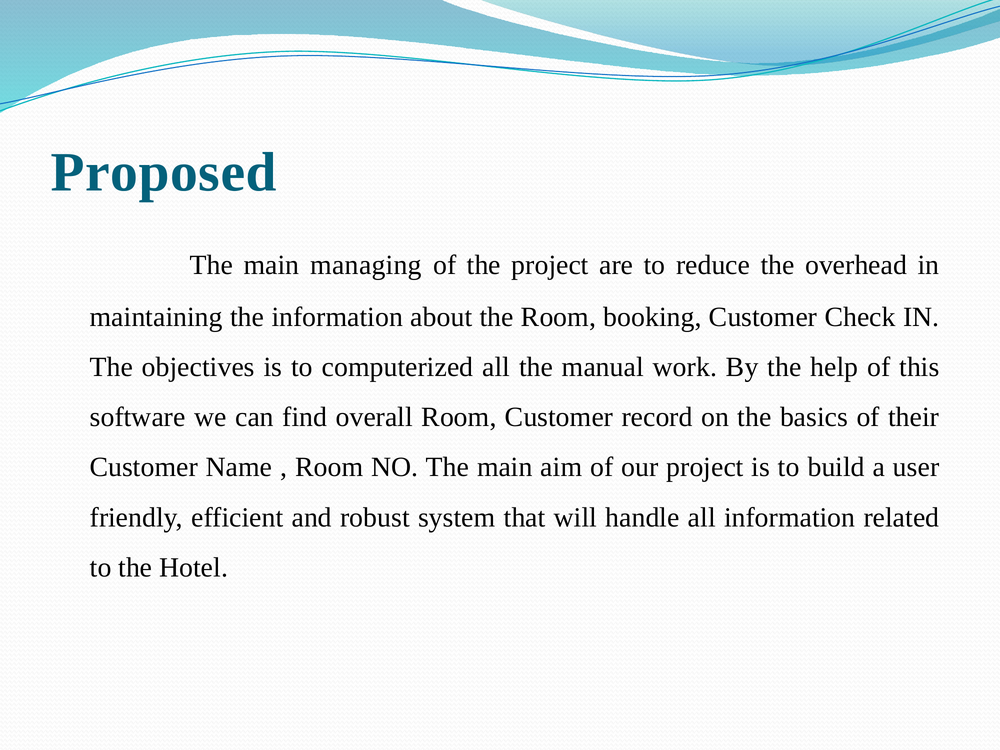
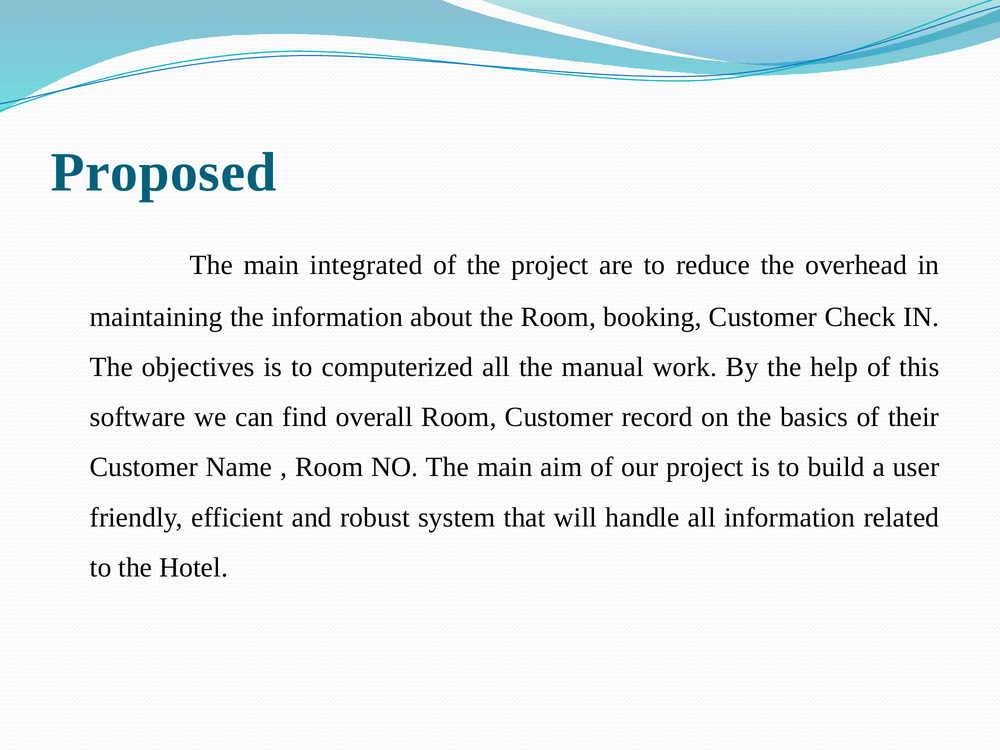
managing: managing -> integrated
